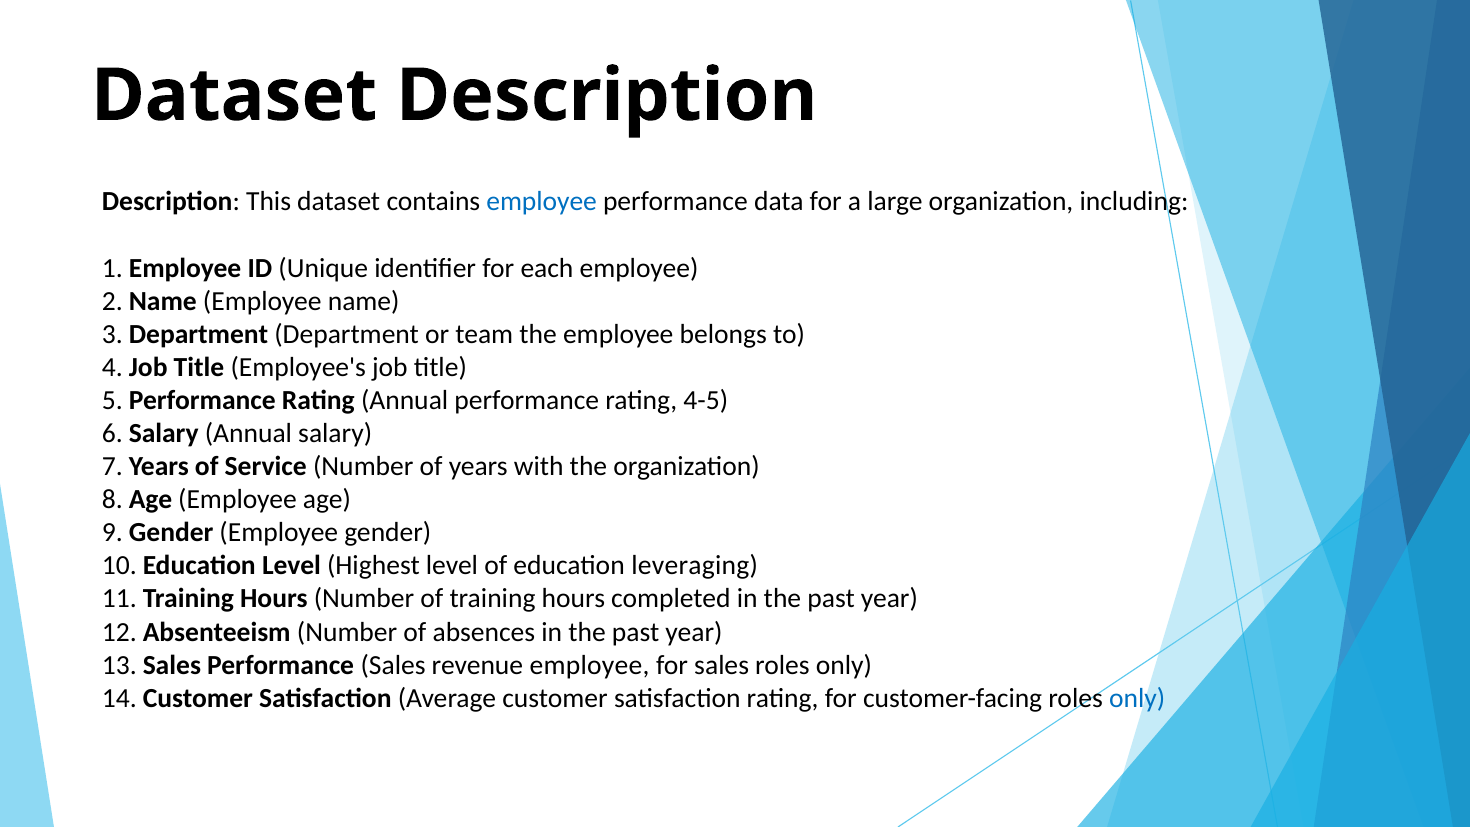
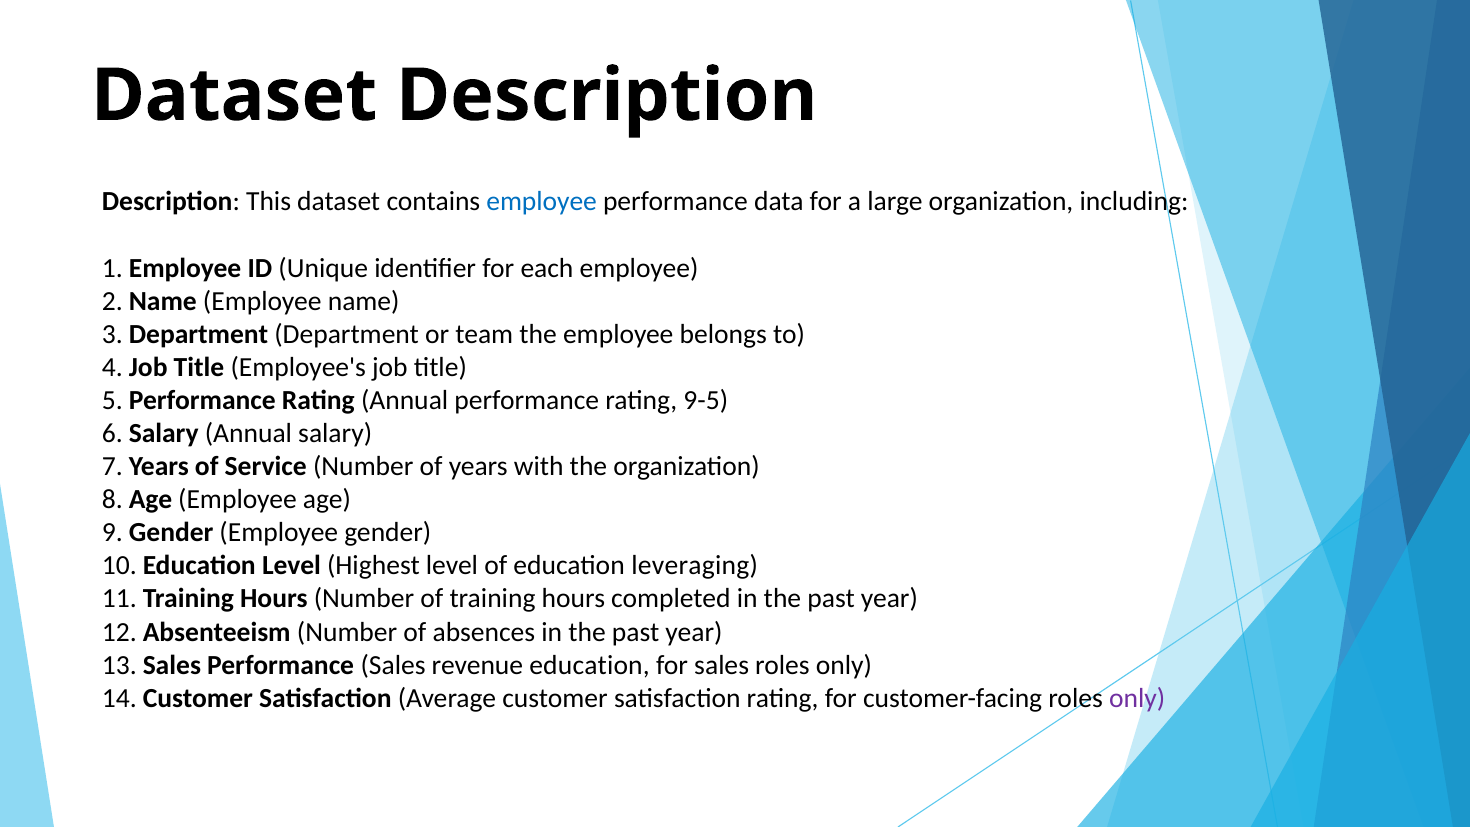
4-5: 4-5 -> 9-5
revenue employee: employee -> education
only at (1137, 698) colour: blue -> purple
